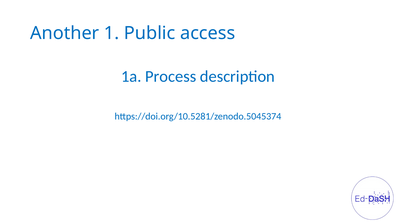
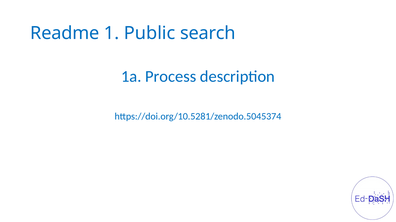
Another: Another -> Readme
access: access -> search
